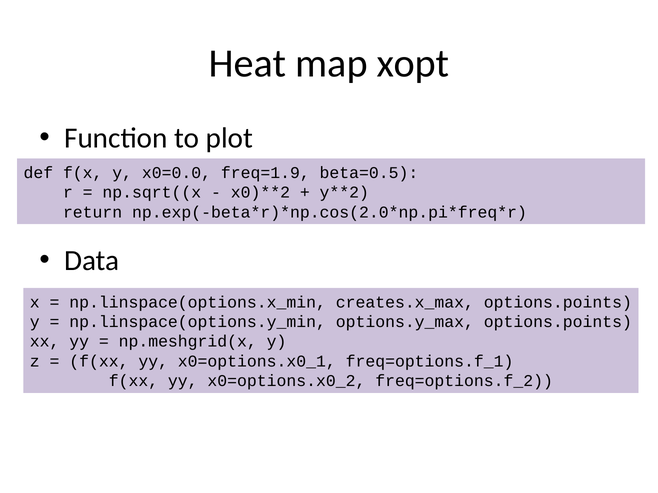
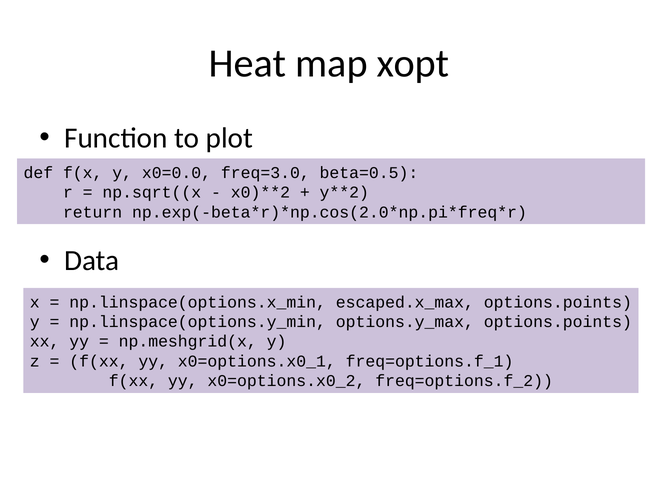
freq=1.9: freq=1.9 -> freq=3.0
creates.x_max: creates.x_max -> escaped.x_max
